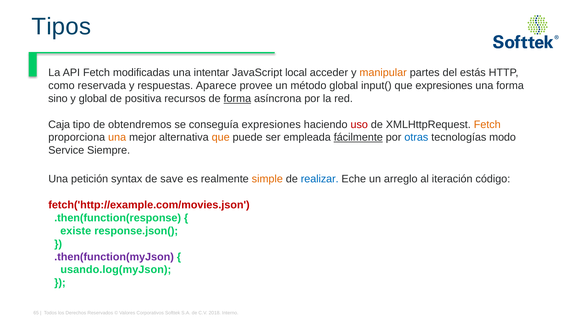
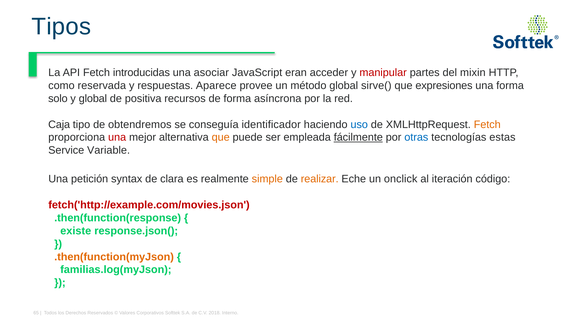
modificadas: modificadas -> introducidas
intentar: intentar -> asociar
local: local -> eran
manipular colour: orange -> red
estás: estás -> mixin
input(: input( -> sirve(
sino: sino -> solo
forma at (237, 98) underline: present -> none
conseguía expresiones: expresiones -> identificador
uso colour: red -> blue
una at (117, 137) colour: orange -> red
modo: modo -> estas
Siempre: Siempre -> Variable
save: save -> clara
realizar colour: blue -> orange
arreglo: arreglo -> onclick
.then(function(myJson colour: purple -> orange
usando.log(myJson: usando.log(myJson -> familias.log(myJson
